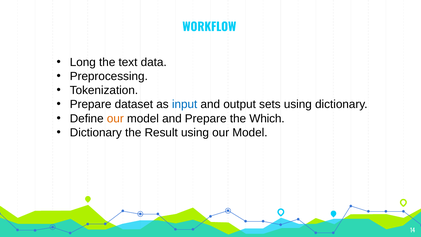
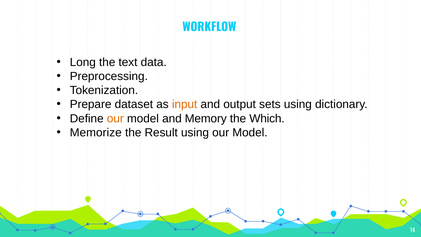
input colour: blue -> orange
and Prepare: Prepare -> Memory
Dictionary at (96, 132): Dictionary -> Memorize
